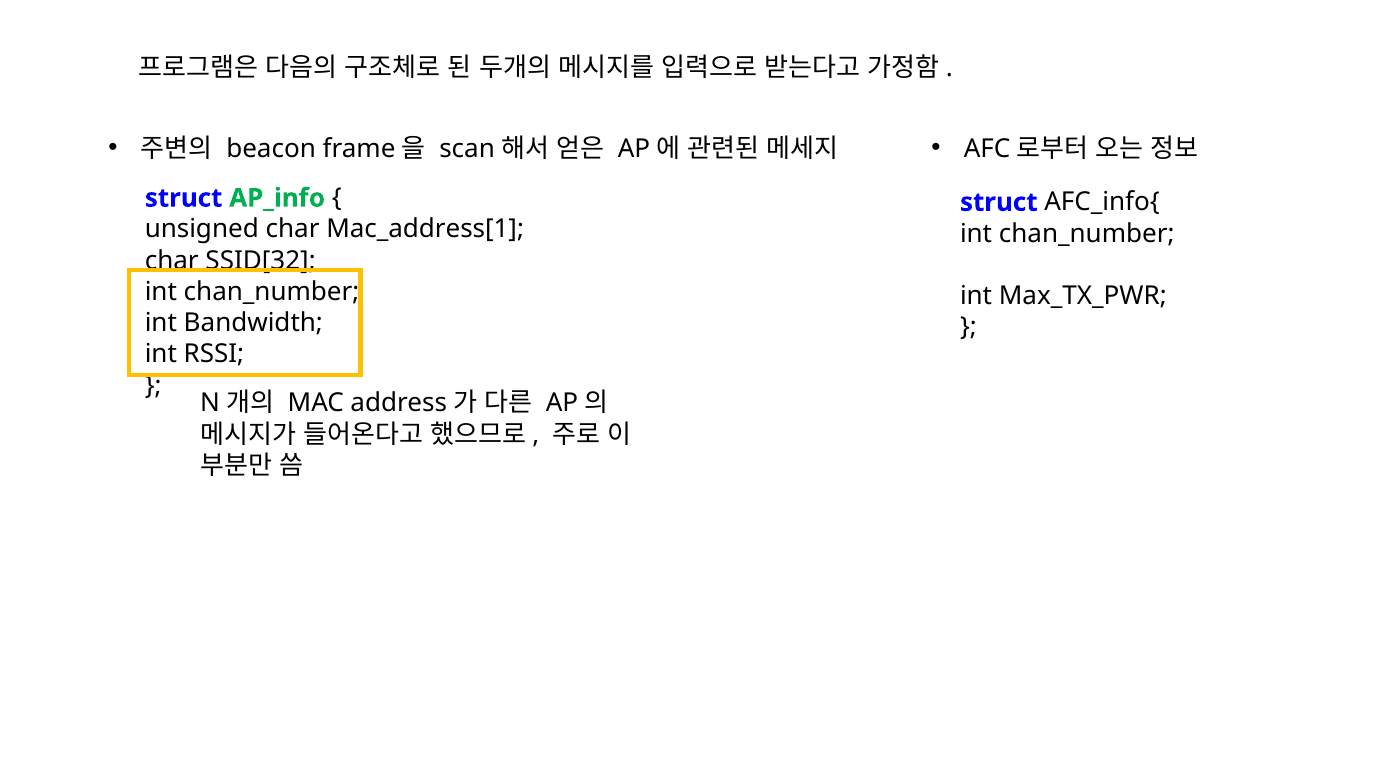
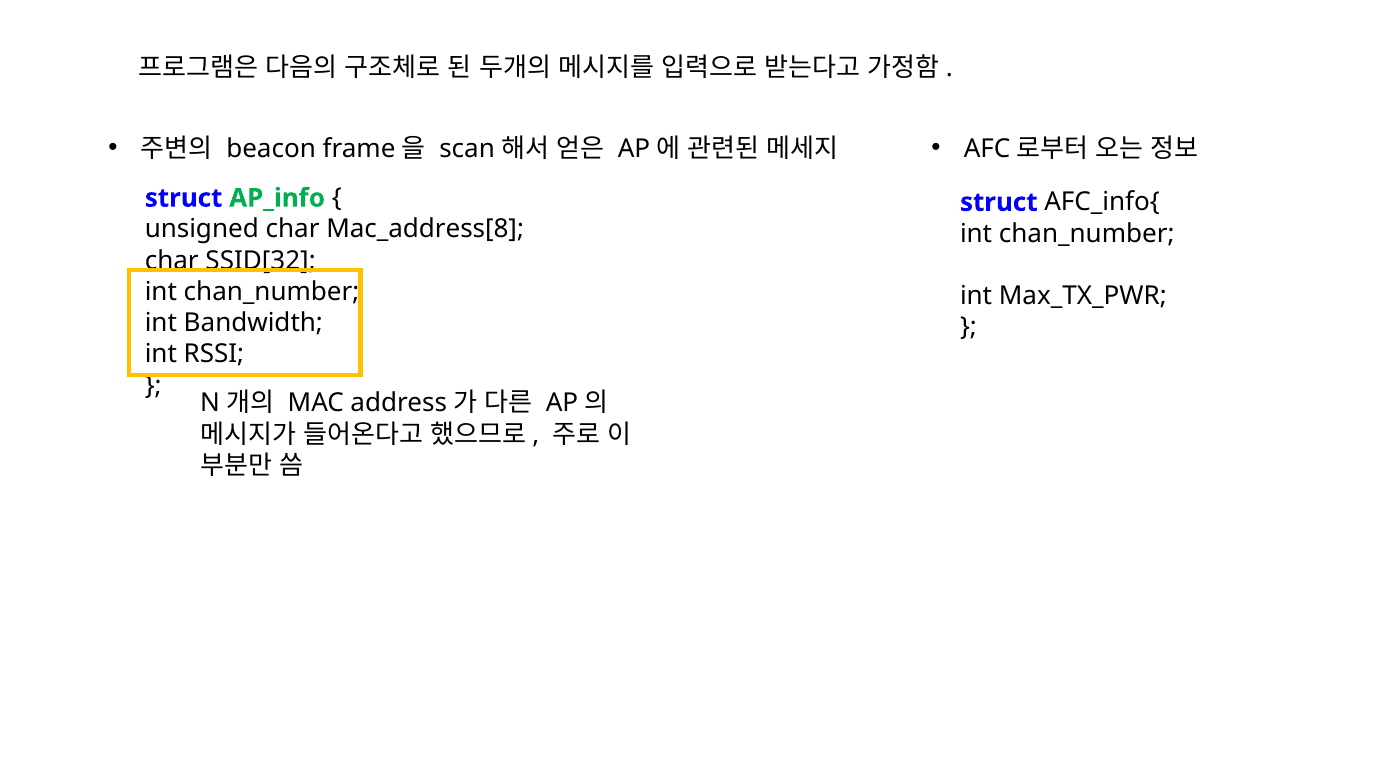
Mac_address[1: Mac_address[1 -> Mac_address[8
